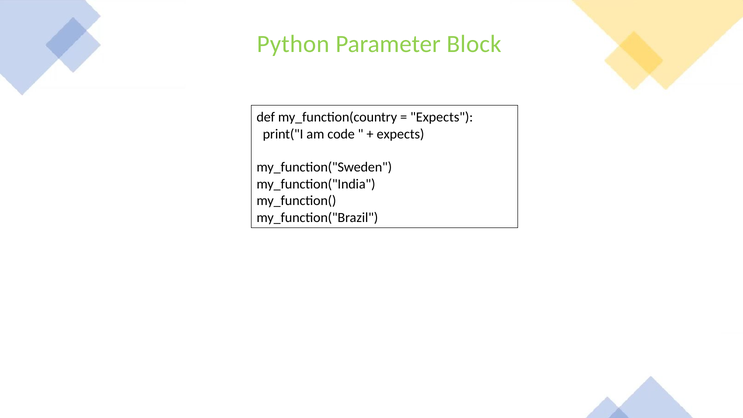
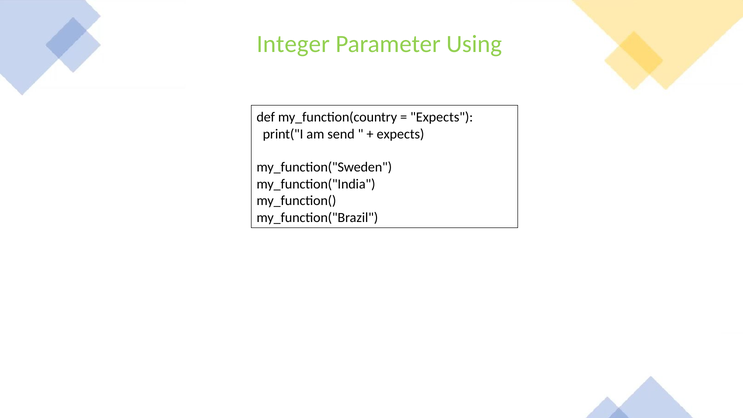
Python: Python -> Integer
Block: Block -> Using
code: code -> send
